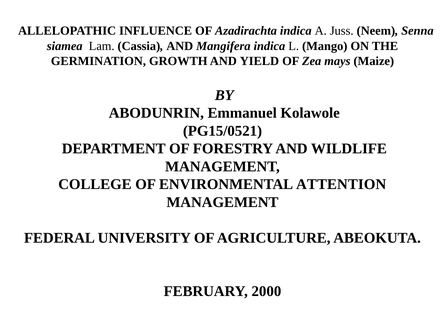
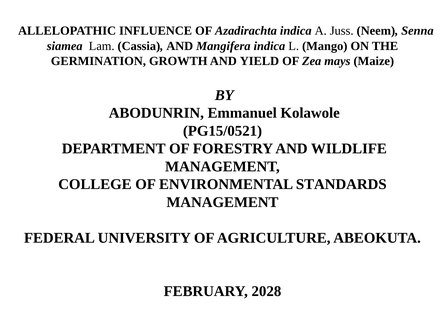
ATTENTION: ATTENTION -> STANDARDS
2000: 2000 -> 2028
